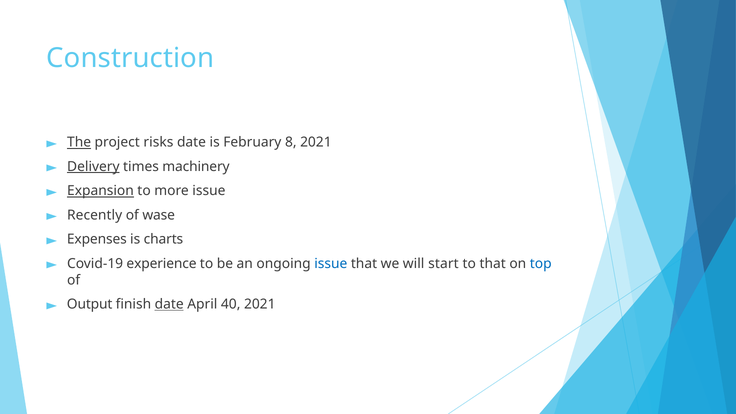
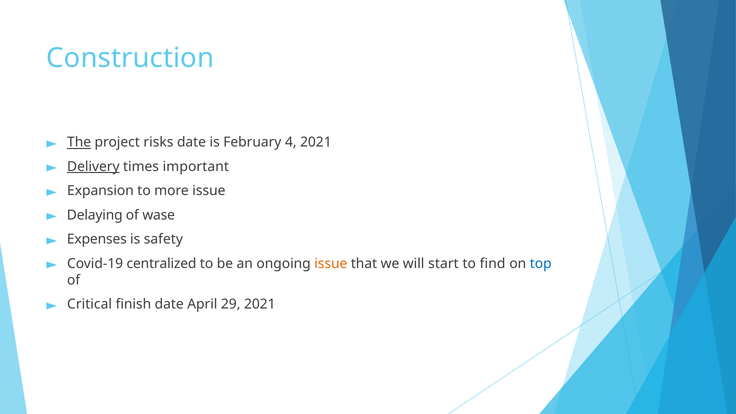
8: 8 -> 4
machinery: machinery -> important
Expansion underline: present -> none
Recently: Recently -> Delaying
charts: charts -> safety
experience: experience -> centralized
issue at (331, 264) colour: blue -> orange
to that: that -> find
Output: Output -> Critical
date at (169, 304) underline: present -> none
40: 40 -> 29
